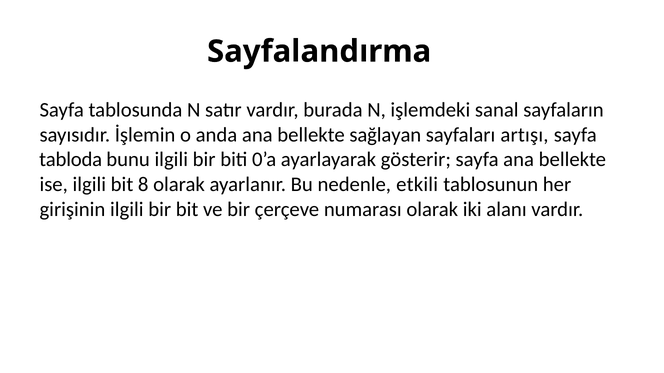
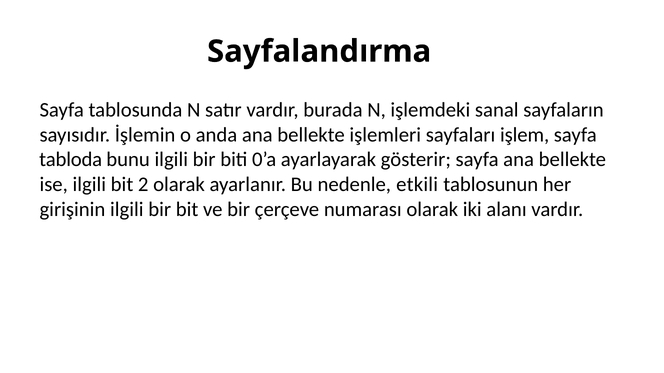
sağlayan: sağlayan -> işlemleri
artışı: artışı -> işlem
8: 8 -> 2
